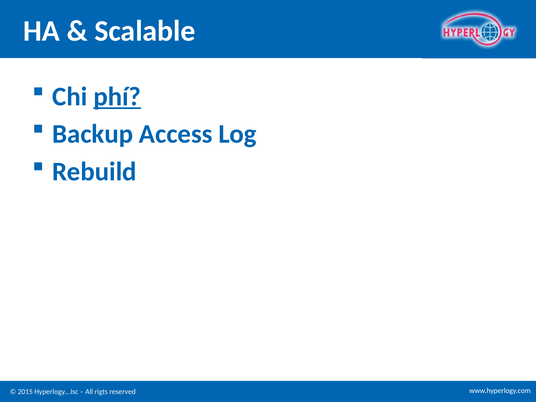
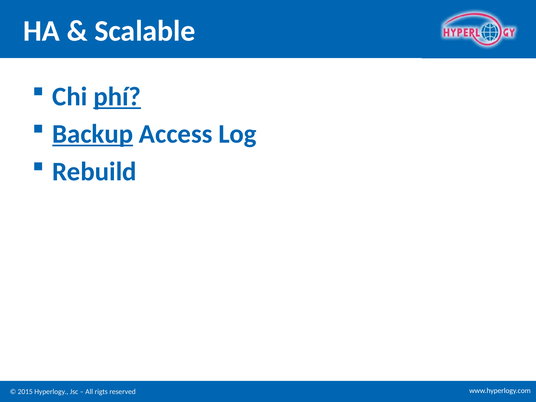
Backup underline: none -> present
